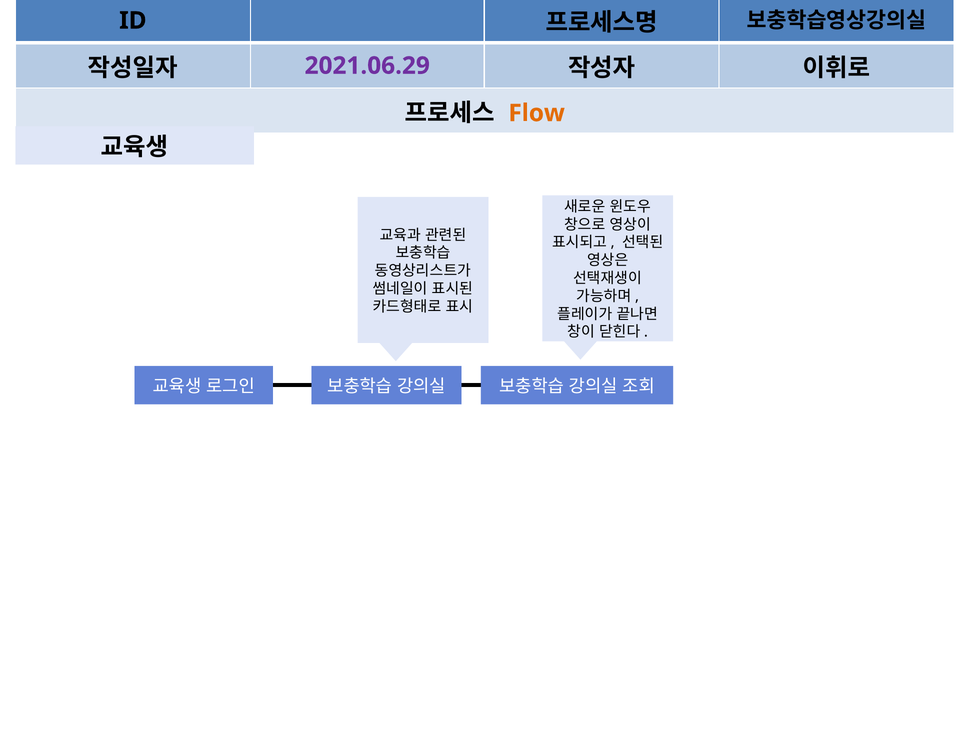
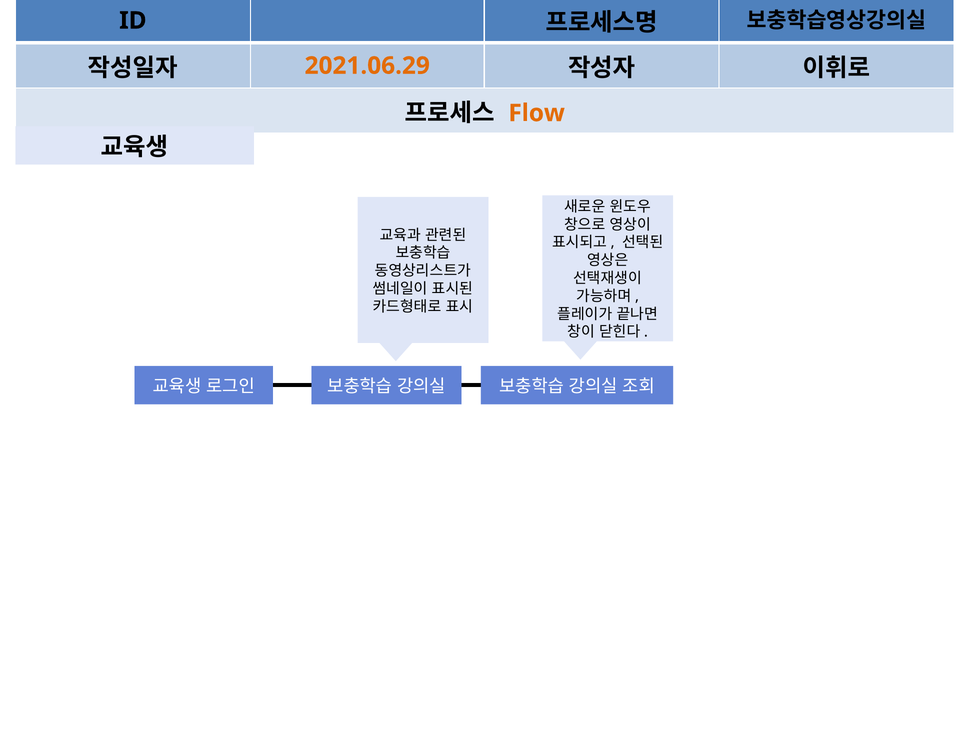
2021.06.29 colour: purple -> orange
